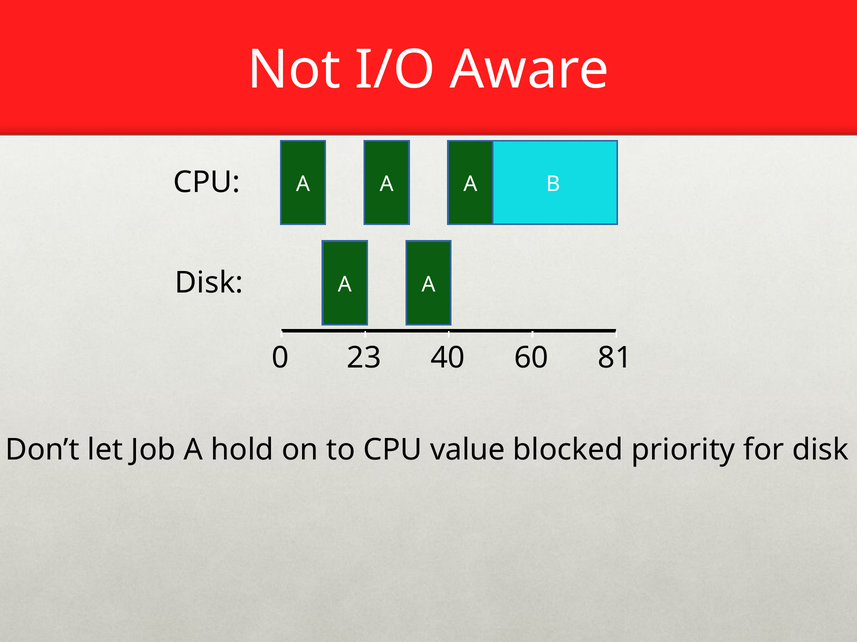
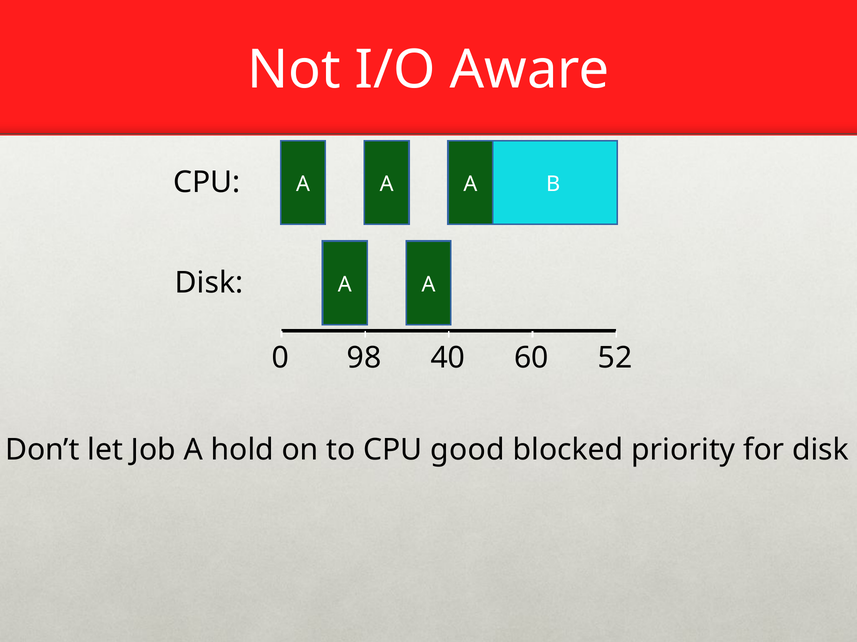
23: 23 -> 98
81: 81 -> 52
value: value -> good
